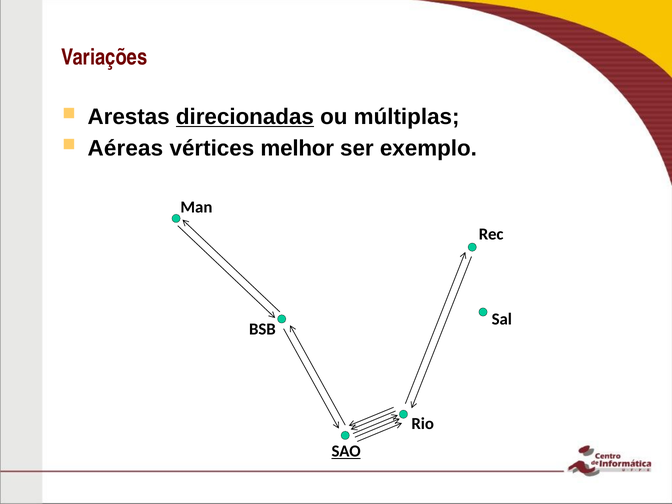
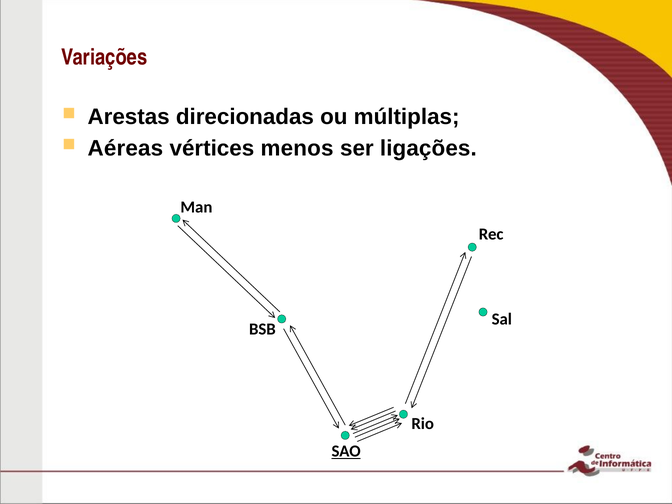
direcionadas underline: present -> none
melhor: melhor -> menos
exemplo: exemplo -> ligações
